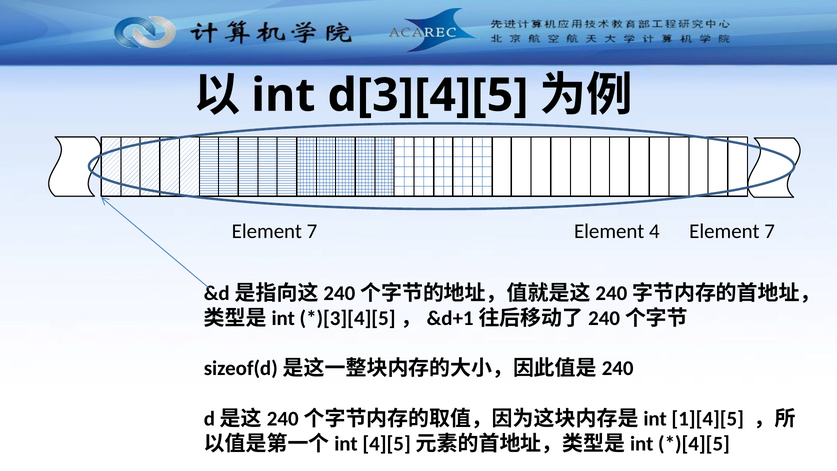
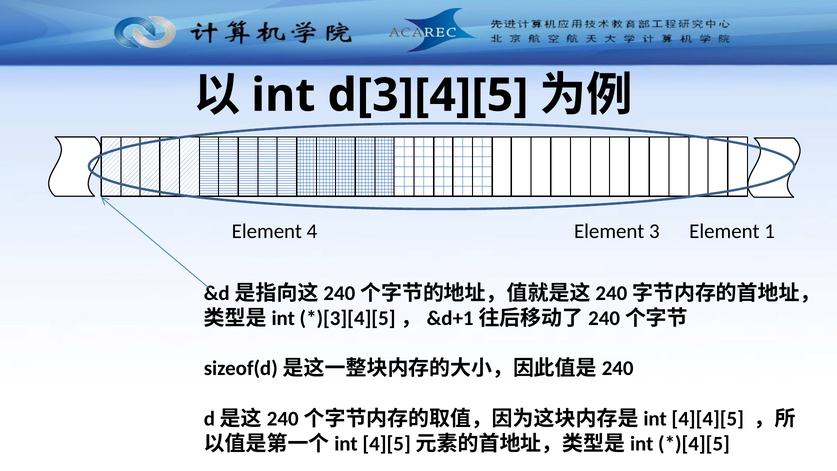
7 at (312, 231): 7 -> 4
4: 4 -> 3
7 at (770, 231): 7 -> 1
1][4][5: 1][4][5 -> 4][4][5
